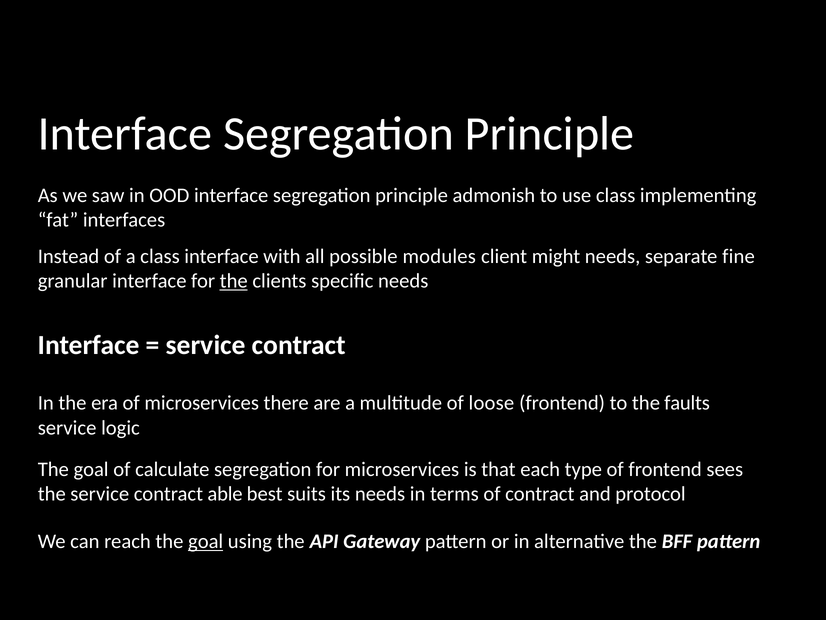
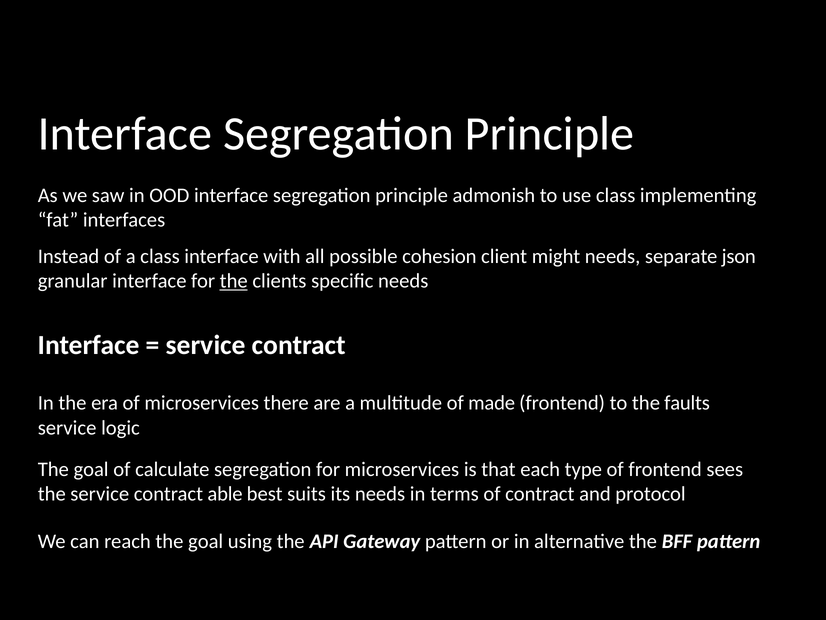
modules: modules -> cohesion
fine: fine -> json
loose: loose -> made
goal at (206, 541) underline: present -> none
